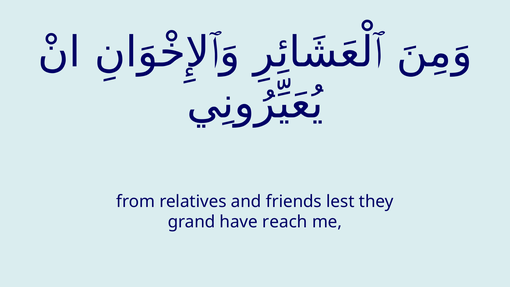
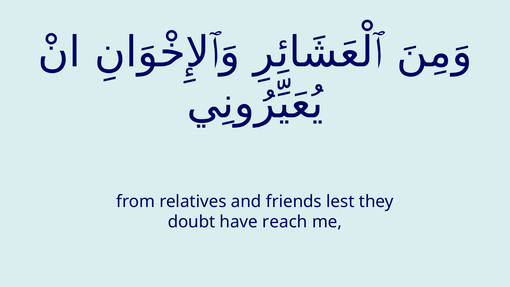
grand: grand -> doubt
